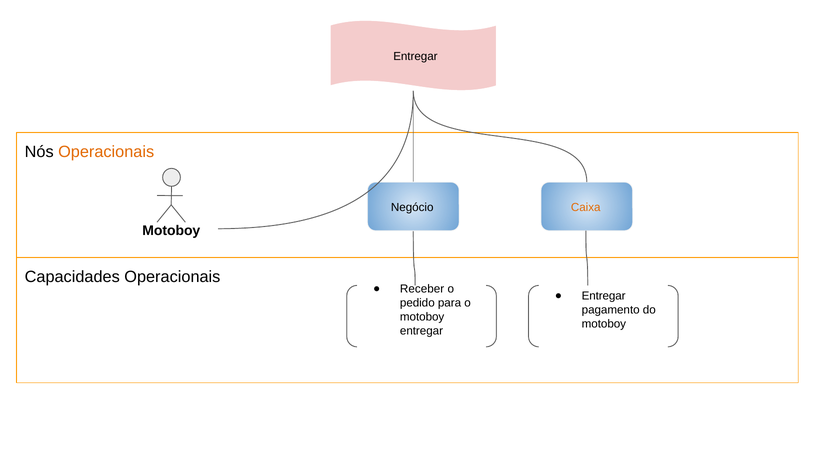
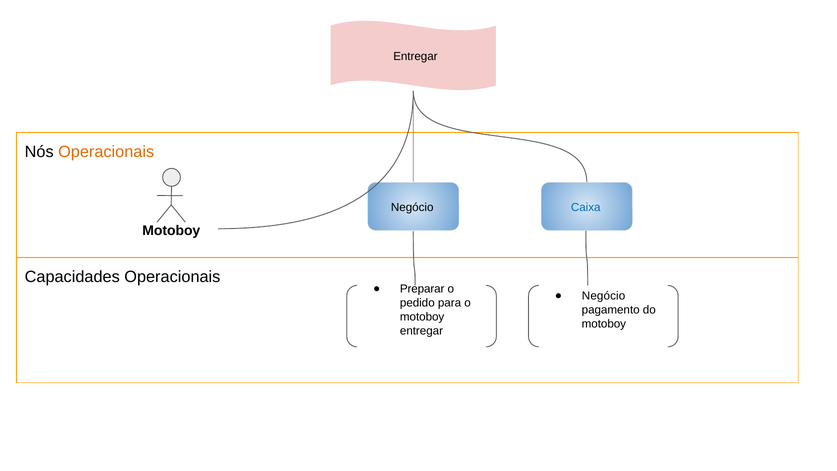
Caixa colour: orange -> blue
Receber: Receber -> Preparar
Entregar at (604, 296): Entregar -> Negócio
